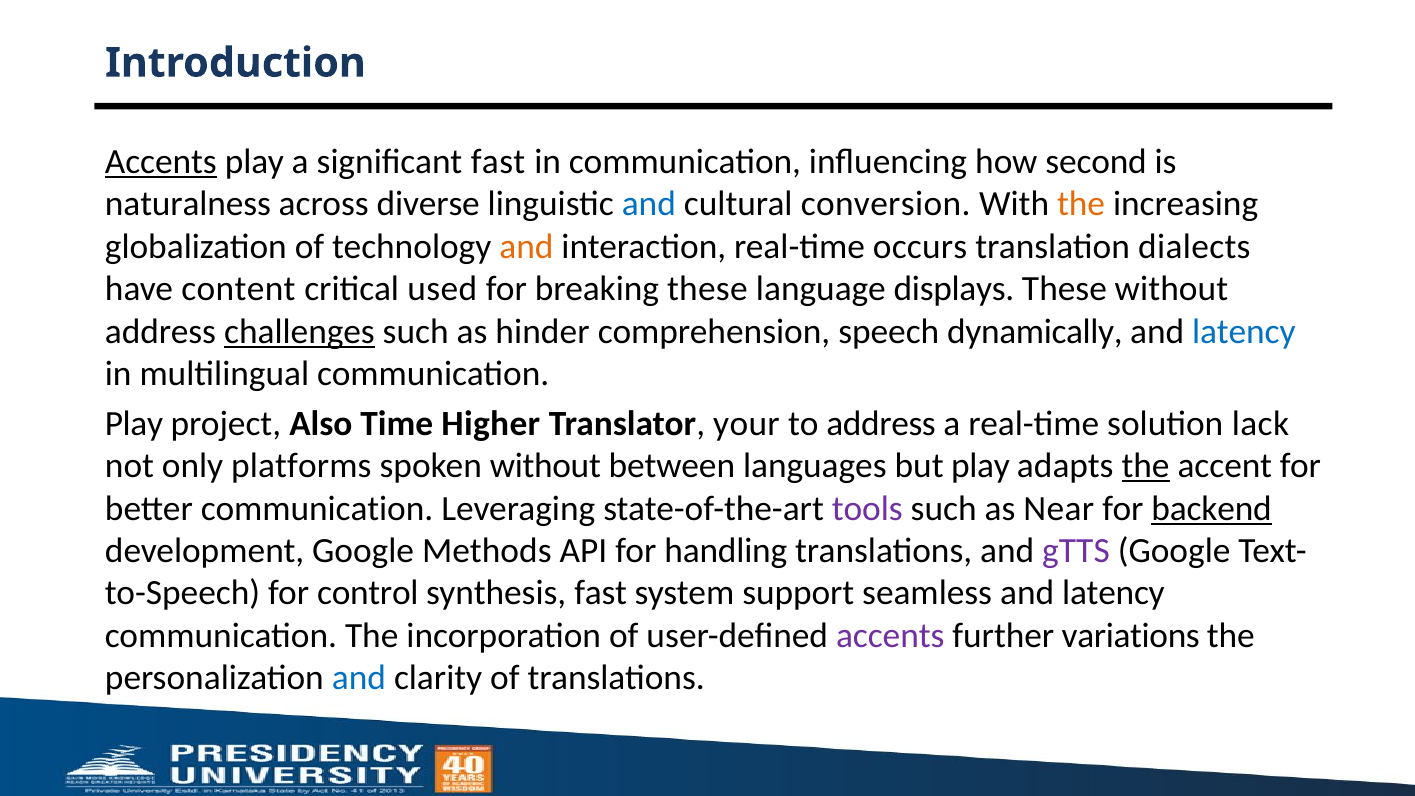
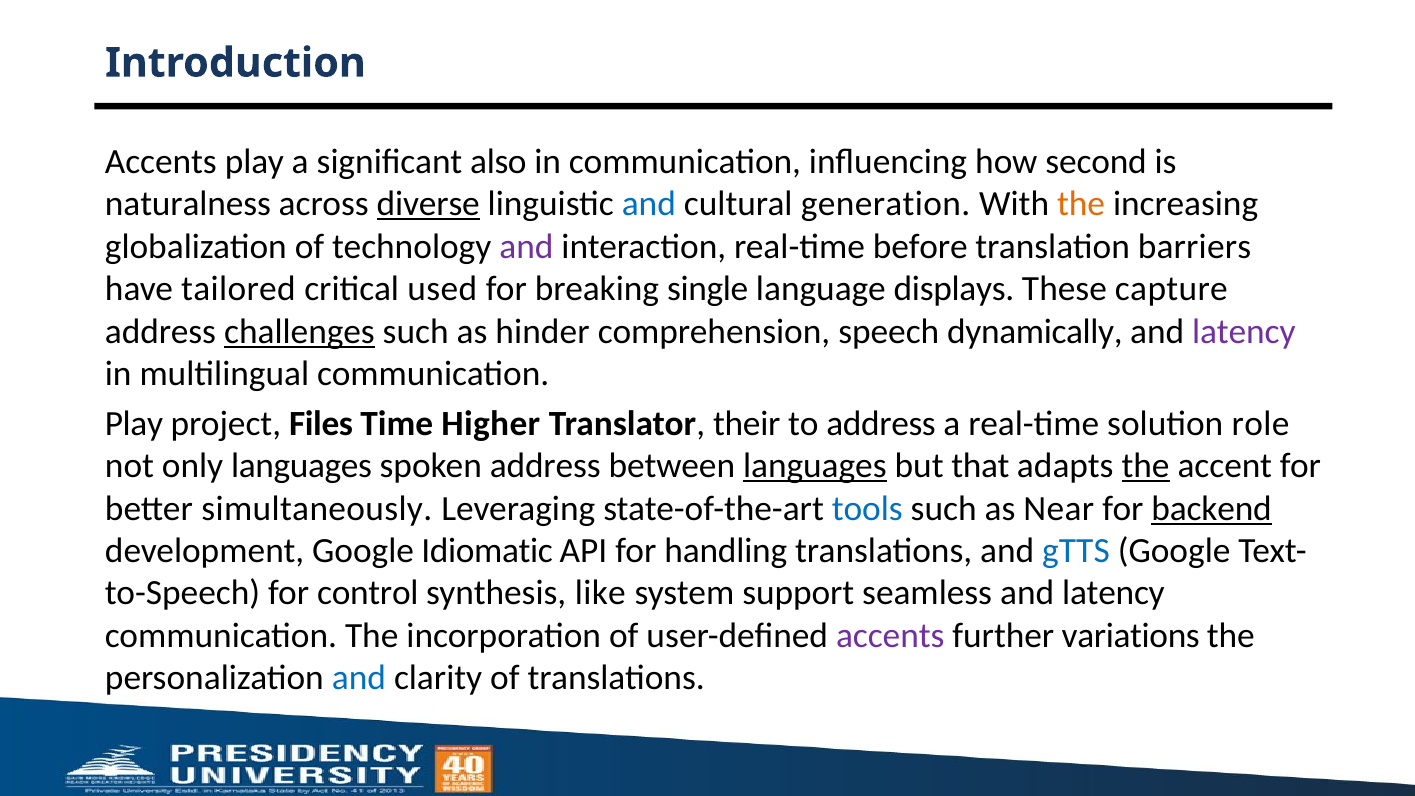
Accents at (161, 162) underline: present -> none
significant fast: fast -> also
diverse underline: none -> present
conversion: conversion -> generation
and at (526, 247) colour: orange -> purple
occurs: occurs -> before
dialects: dialects -> barriers
content: content -> tailored
breaking these: these -> single
These without: without -> capture
latency at (1244, 331) colour: blue -> purple
Also: Also -> Files
your: your -> their
lack: lack -> role
only platforms: platforms -> languages
spoken without: without -> address
languages at (815, 466) underline: none -> present
but play: play -> that
better communication: communication -> simultaneously
tools colour: purple -> blue
Methods: Methods -> Idiomatic
gTTS colour: purple -> blue
synthesis fast: fast -> like
